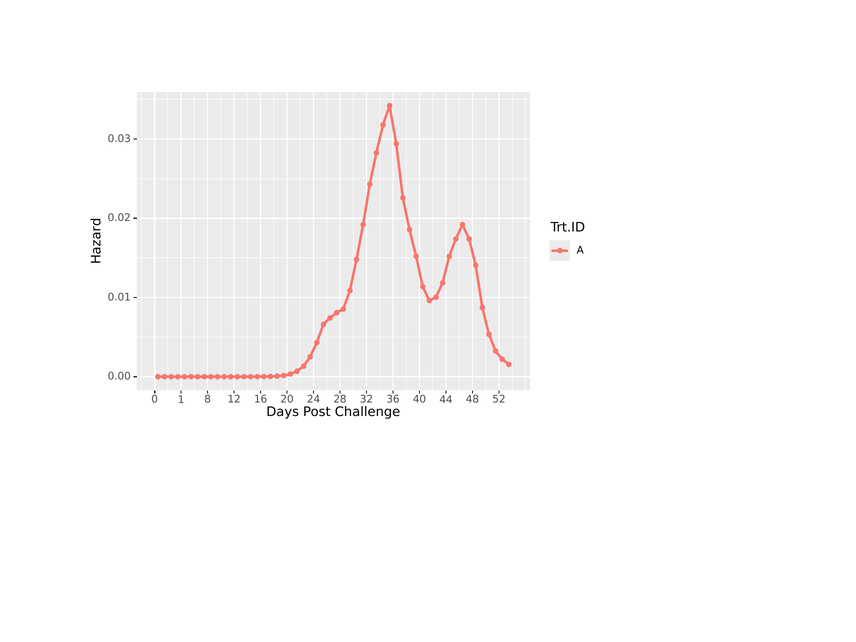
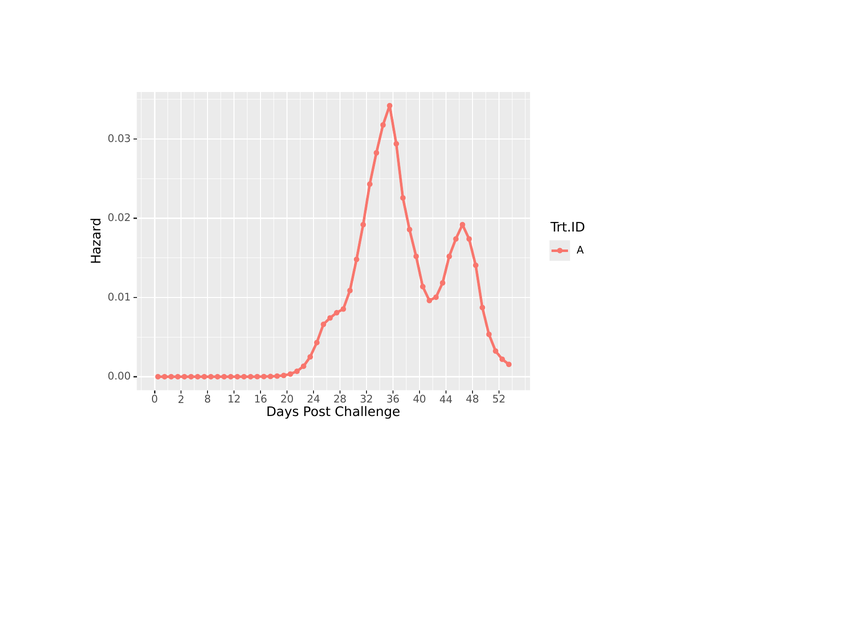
1: 1 -> 2
